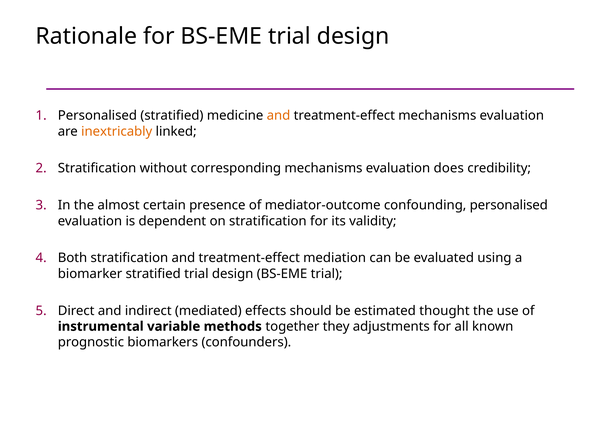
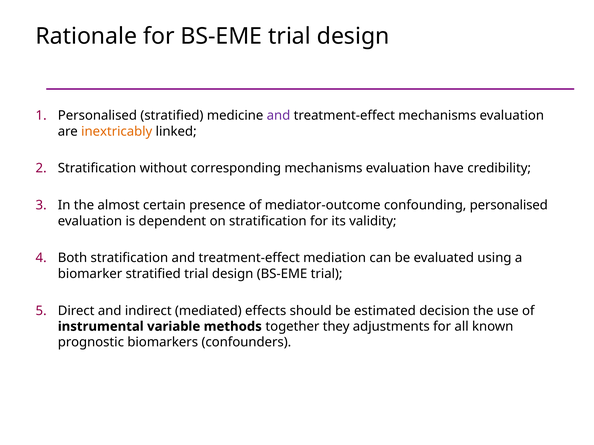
and at (279, 116) colour: orange -> purple
does: does -> have
thought: thought -> decision
